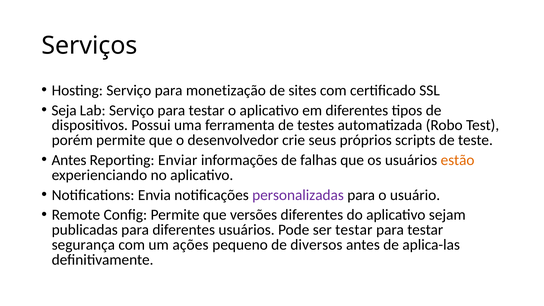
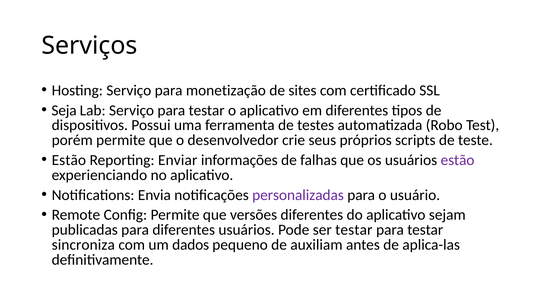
Antes at (69, 160): Antes -> Estão
estão at (458, 160) colour: orange -> purple
segurança: segurança -> sincroniza
ações: ações -> dados
diversos: diversos -> auxiliam
